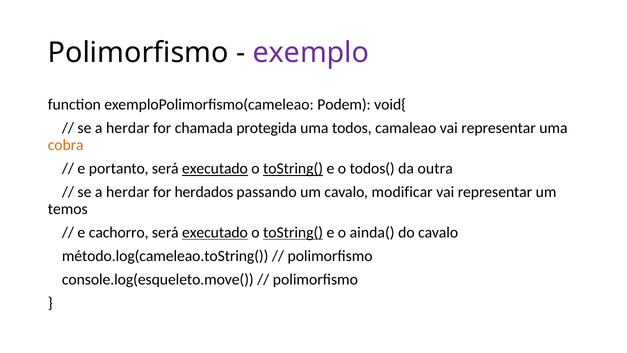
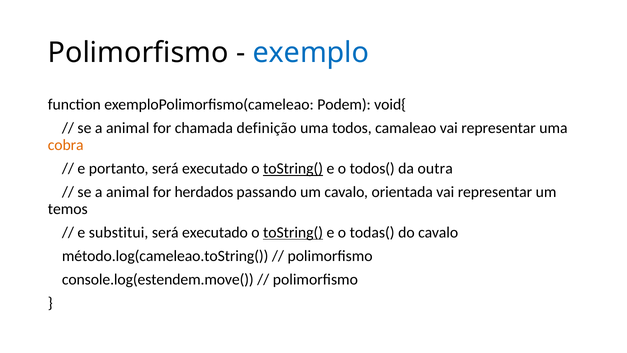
exemplo colour: purple -> blue
herdar at (128, 128): herdar -> animal
protegida: protegida -> definição
executado at (215, 168) underline: present -> none
herdar at (128, 192): herdar -> animal
modificar: modificar -> orientada
cachorro: cachorro -> substitui
executado at (215, 232) underline: present -> none
ainda(: ainda( -> todas(
console.log(esqueleto.move(: console.log(esqueleto.move( -> console.log(estendem.move(
